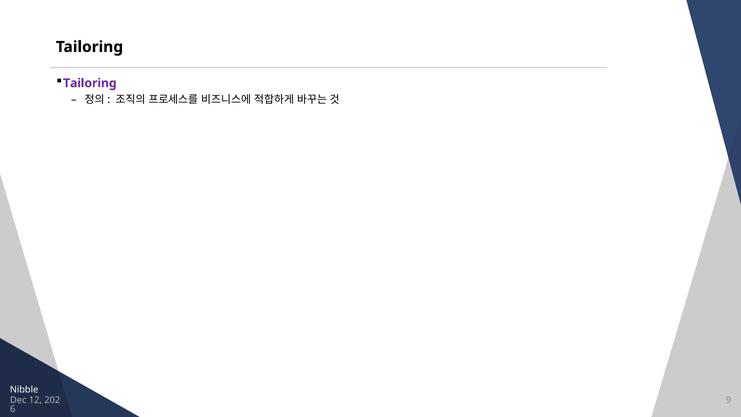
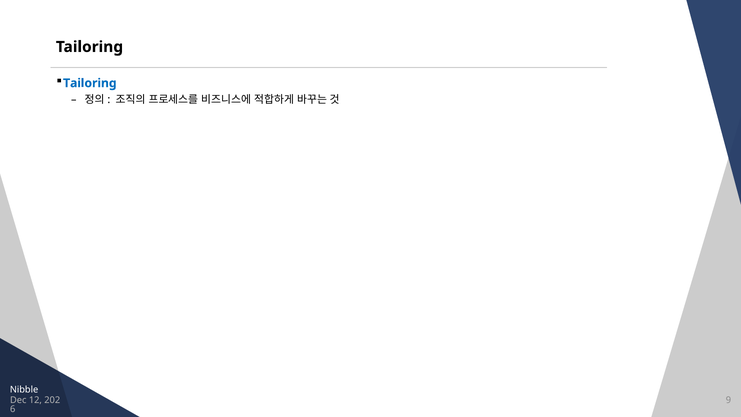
Tailoring at (90, 83) colour: purple -> blue
